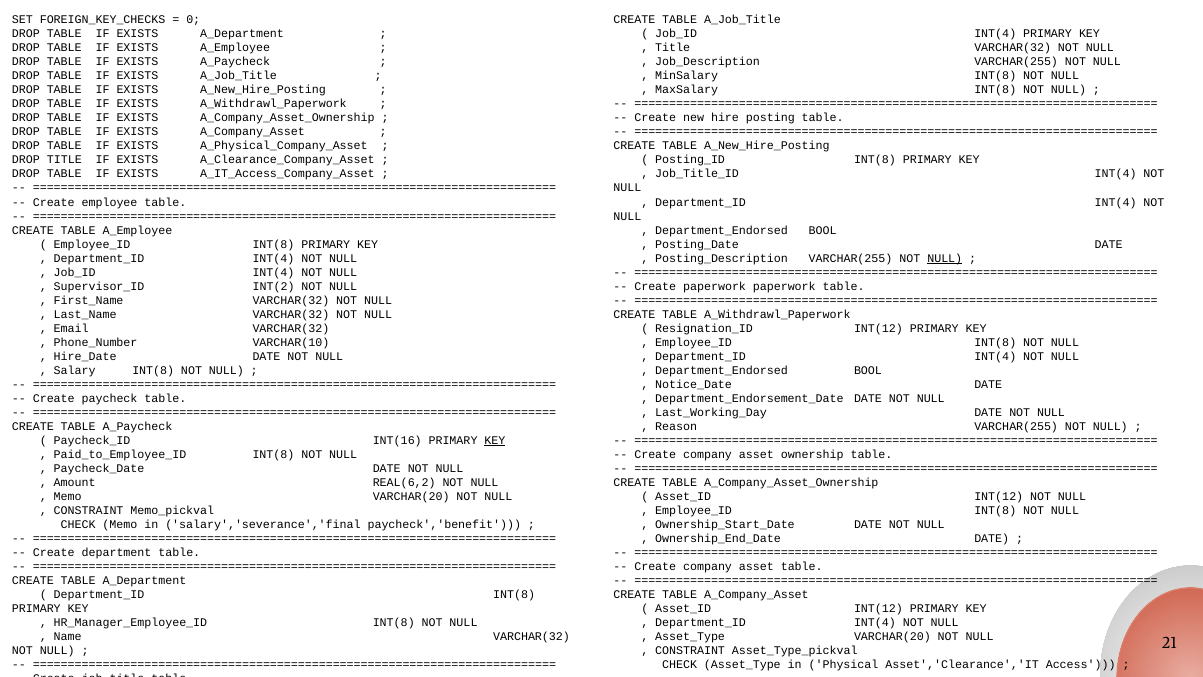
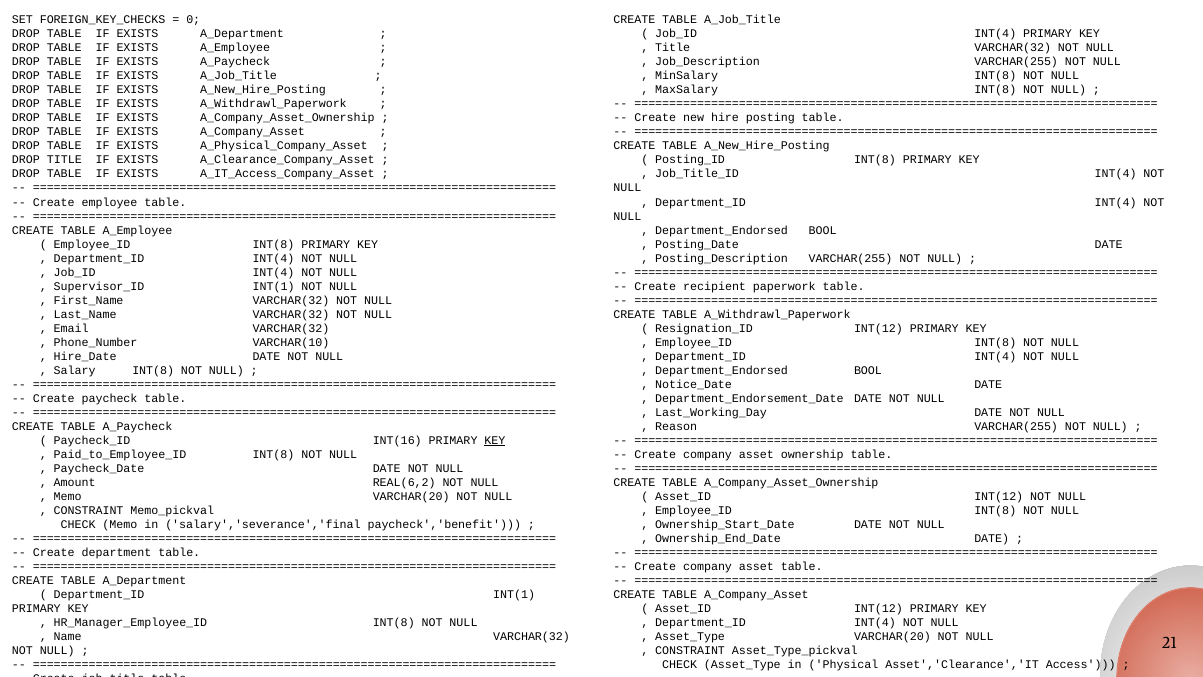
NULL at (945, 258) underline: present -> none
Supervisor_ID INT(2: INT(2 -> INT(1
Create paperwork: paperwork -> recipient
Department_ID INT(8: INT(8 -> INT(1
